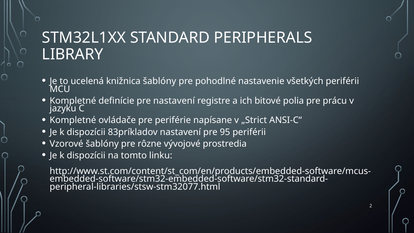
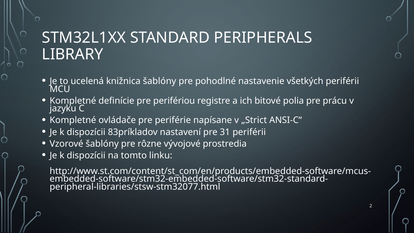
pre nastavení: nastavení -> perifériou
95: 95 -> 31
